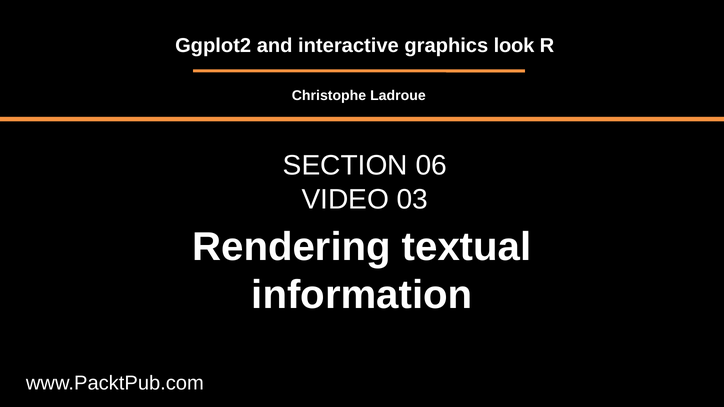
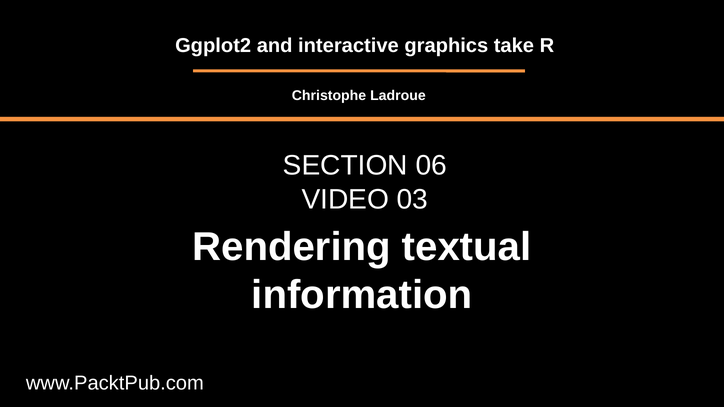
look: look -> take
